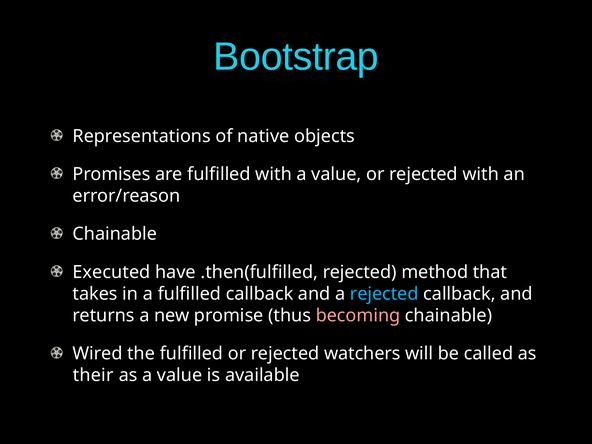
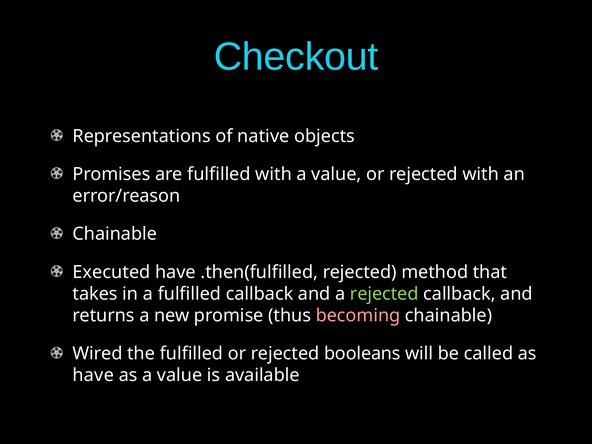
Bootstrap: Bootstrap -> Checkout
rejected at (384, 294) colour: light blue -> light green
watchers: watchers -> booleans
their at (93, 375): their -> have
